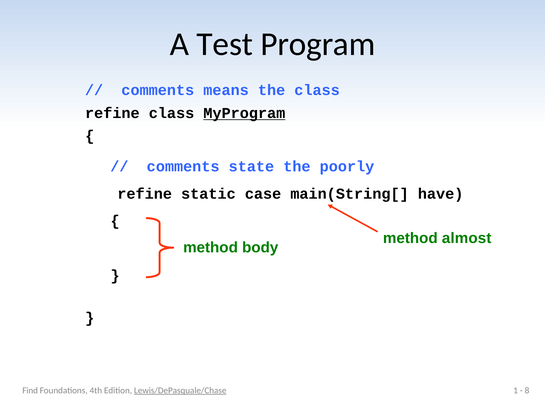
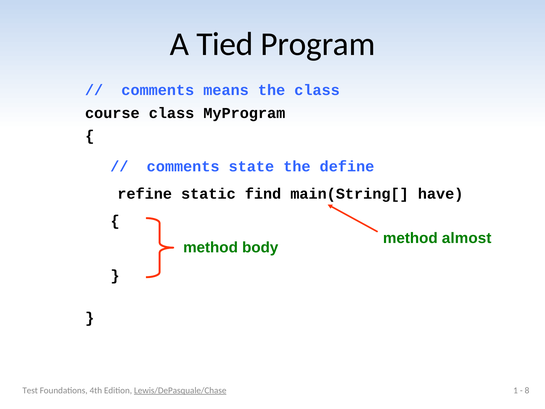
Test: Test -> Tied
refine at (112, 113): refine -> course
MyProgram underline: present -> none
poorly: poorly -> define
case: case -> find
Find: Find -> Test
